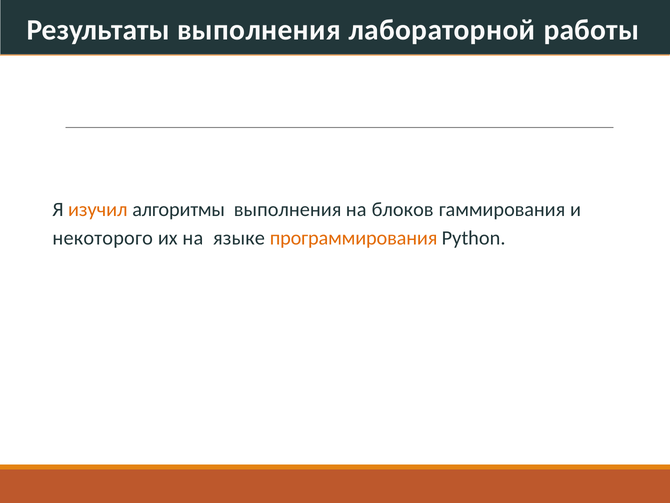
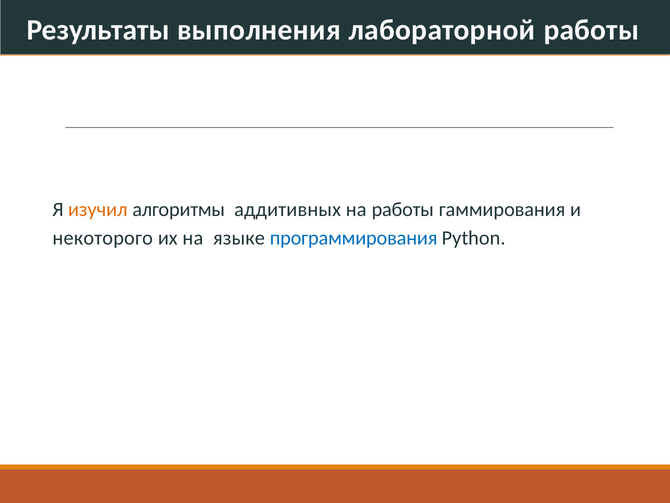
алгоритмы выполнения: выполнения -> аддитивных
на блоков: блоков -> работы
программирования colour: orange -> blue
